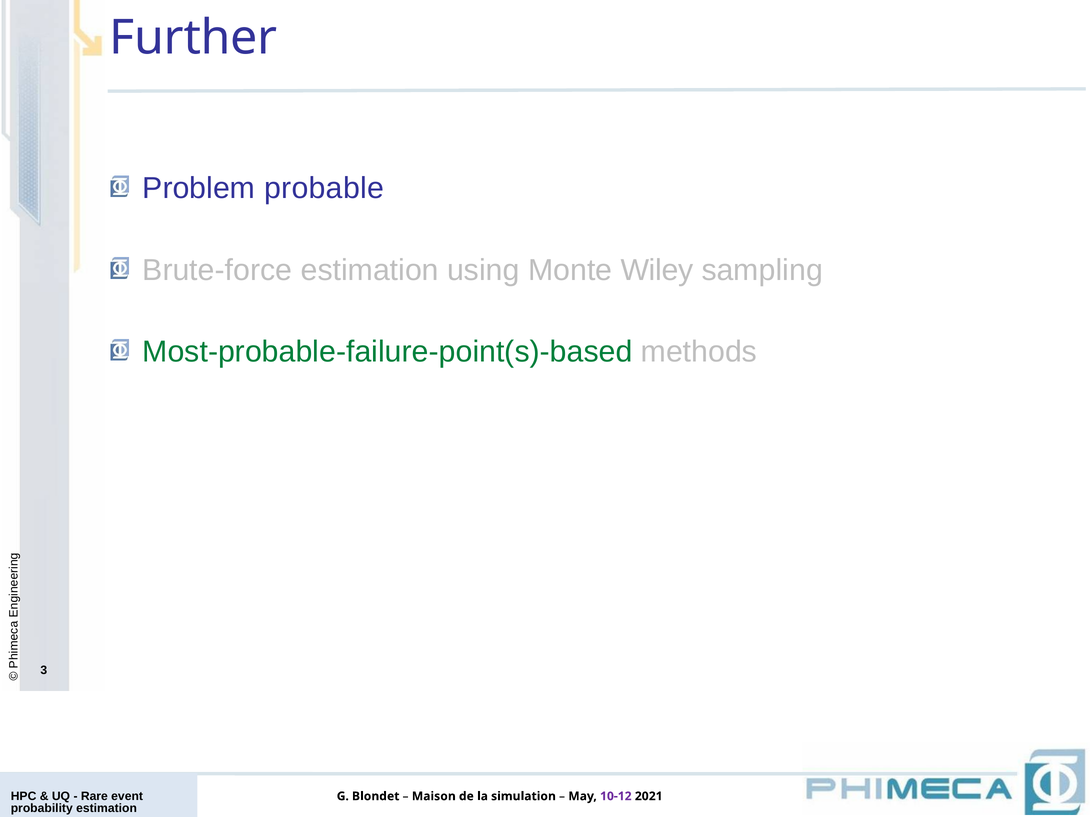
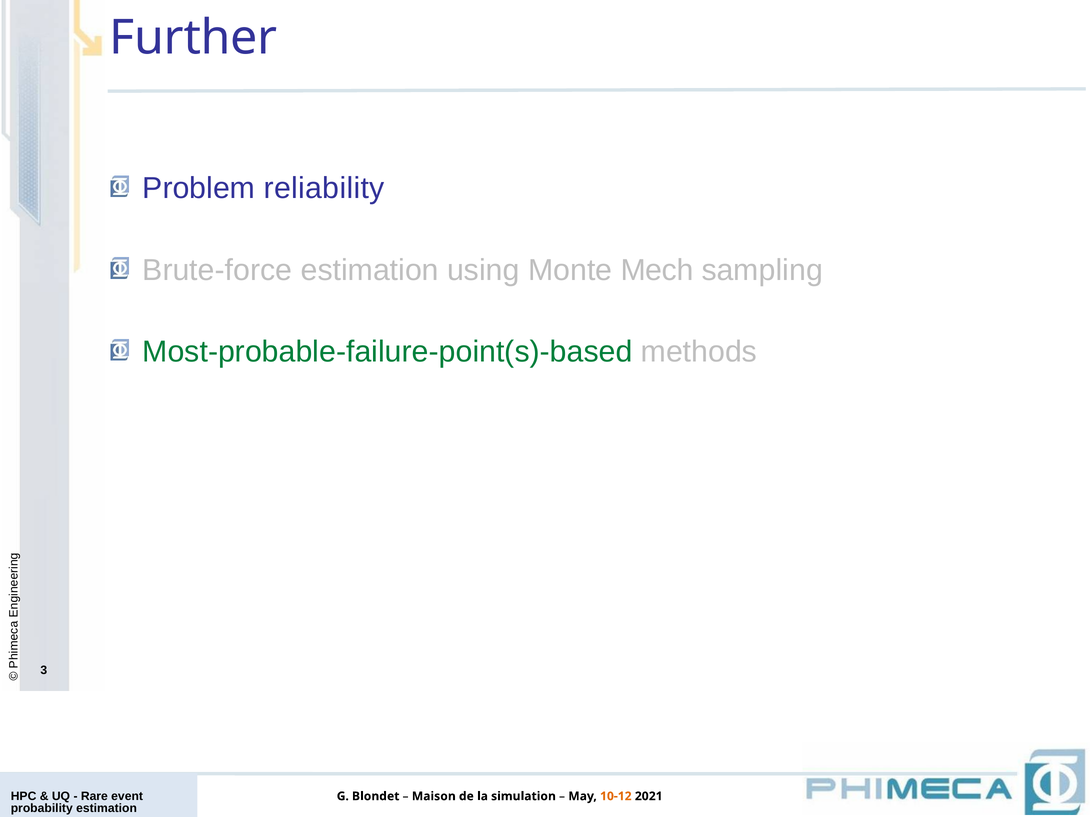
probable: probable -> reliability
Wiley: Wiley -> Mech
10-12 colour: purple -> orange
